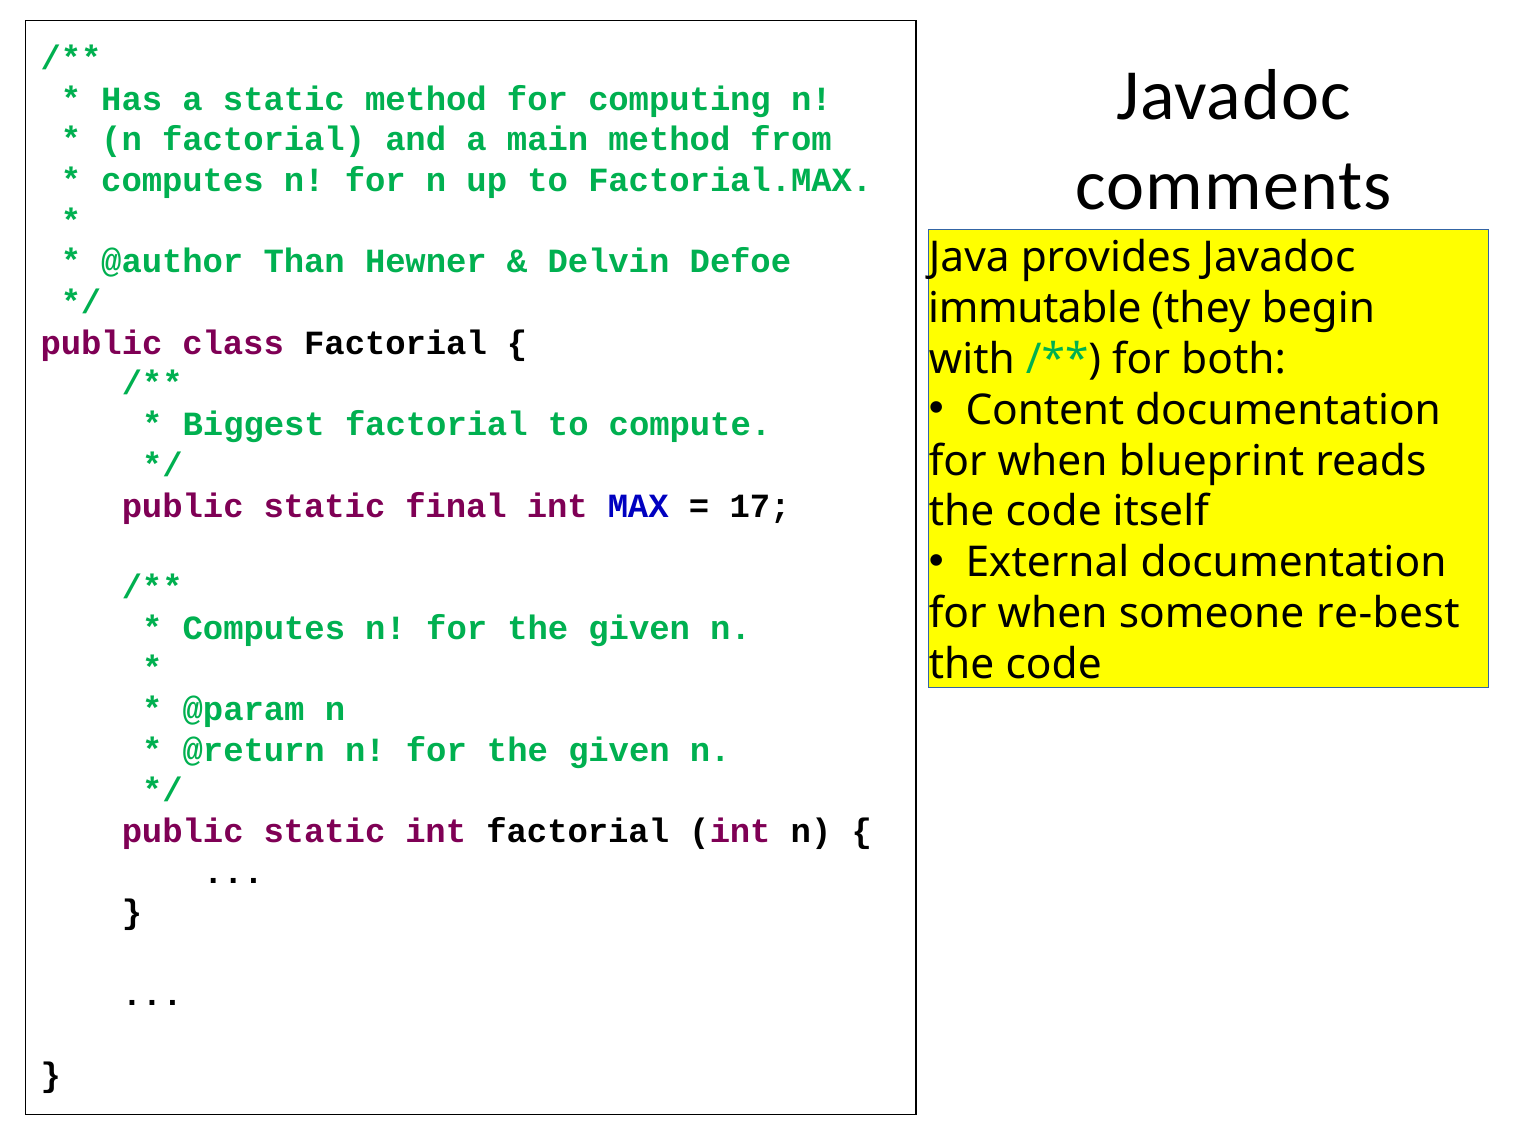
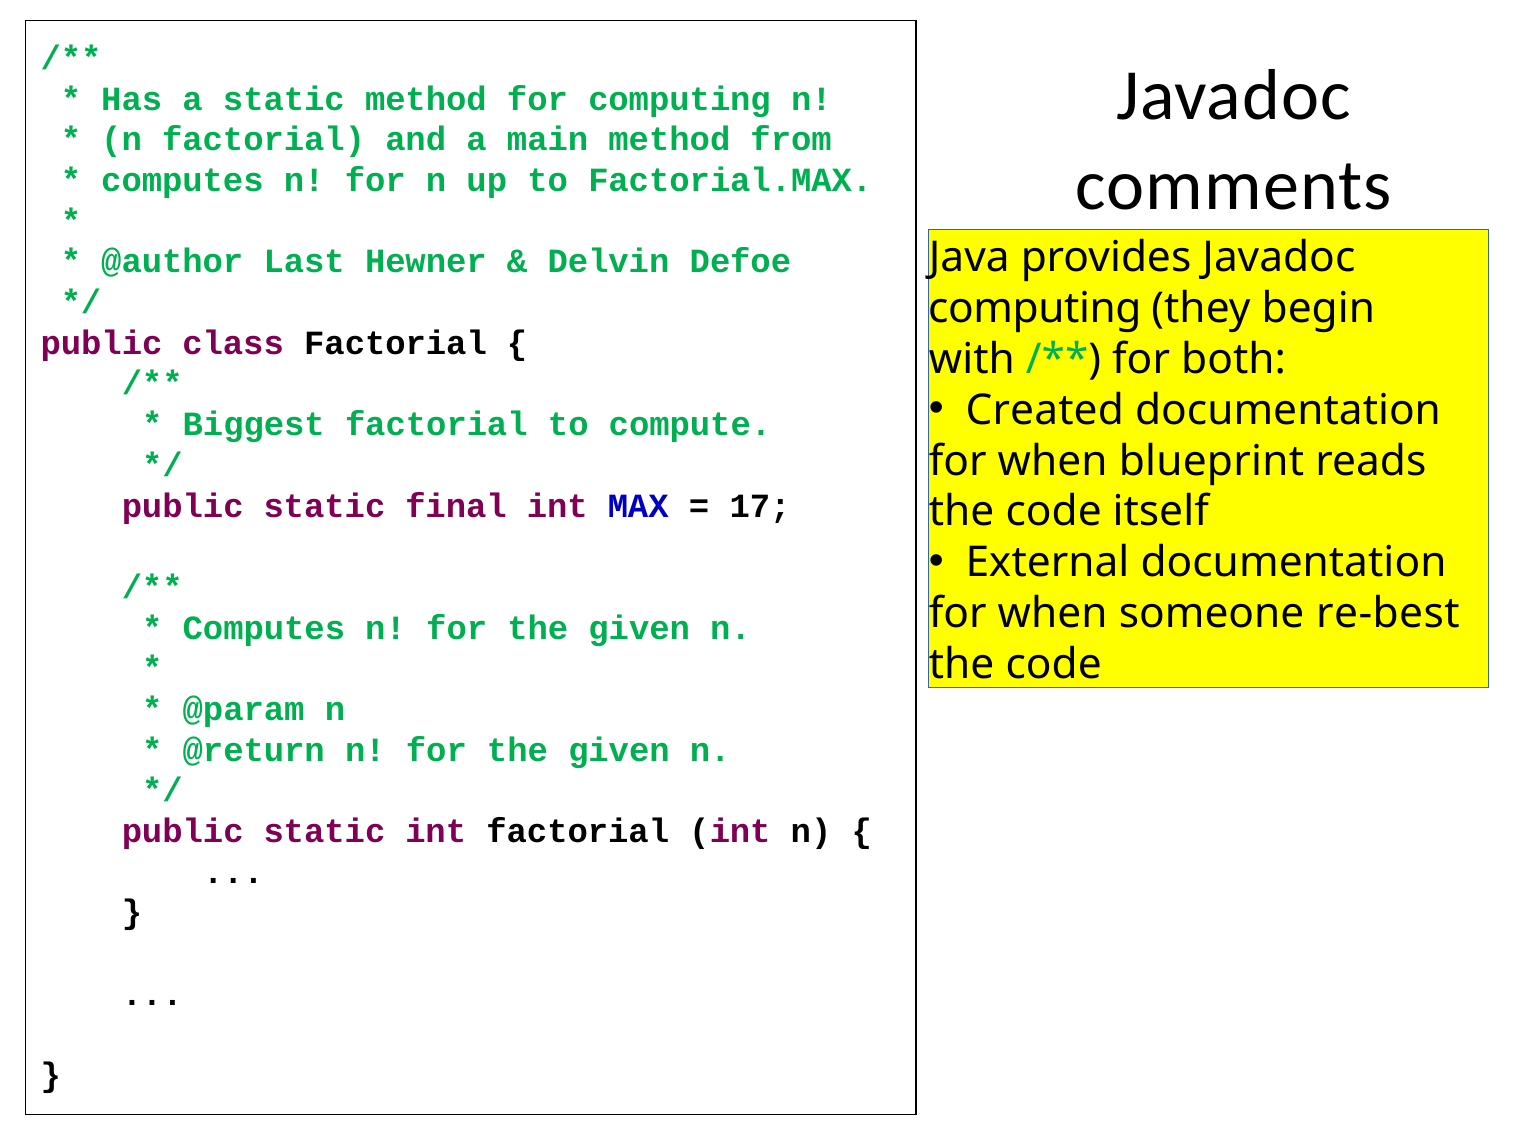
Than: Than -> Last
immutable at (1035, 308): immutable -> computing
Content: Content -> Created
